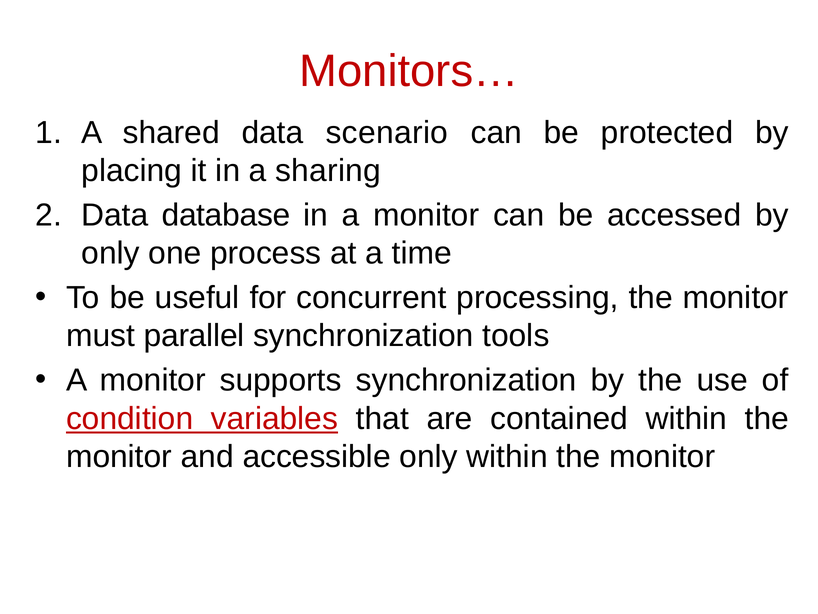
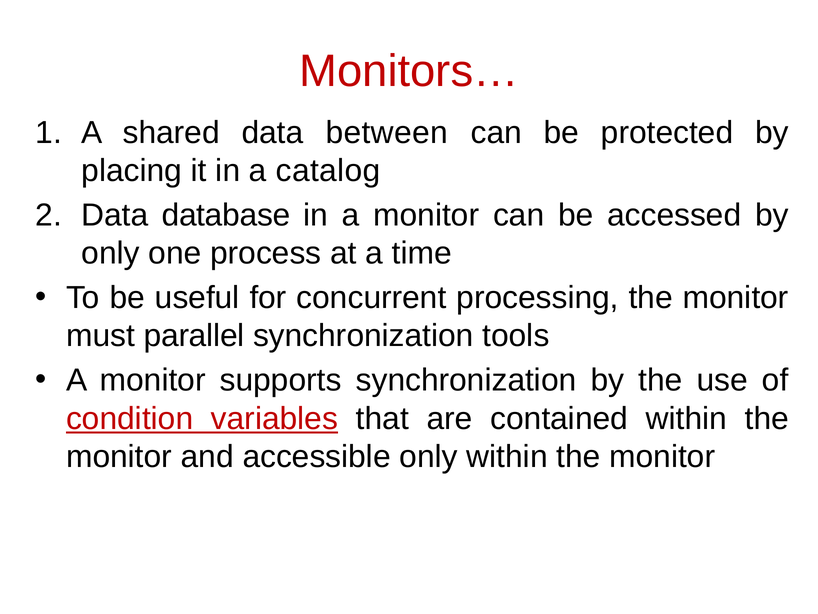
scenario: scenario -> between
sharing: sharing -> catalog
